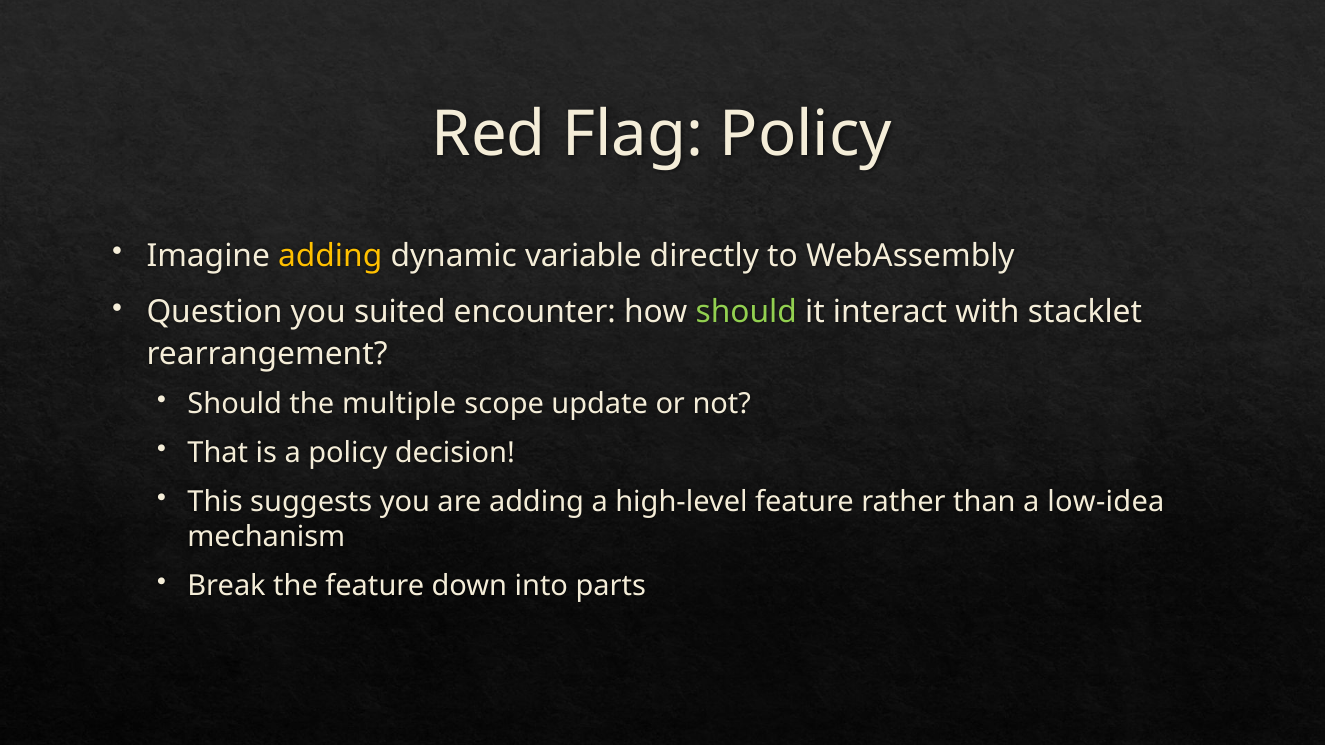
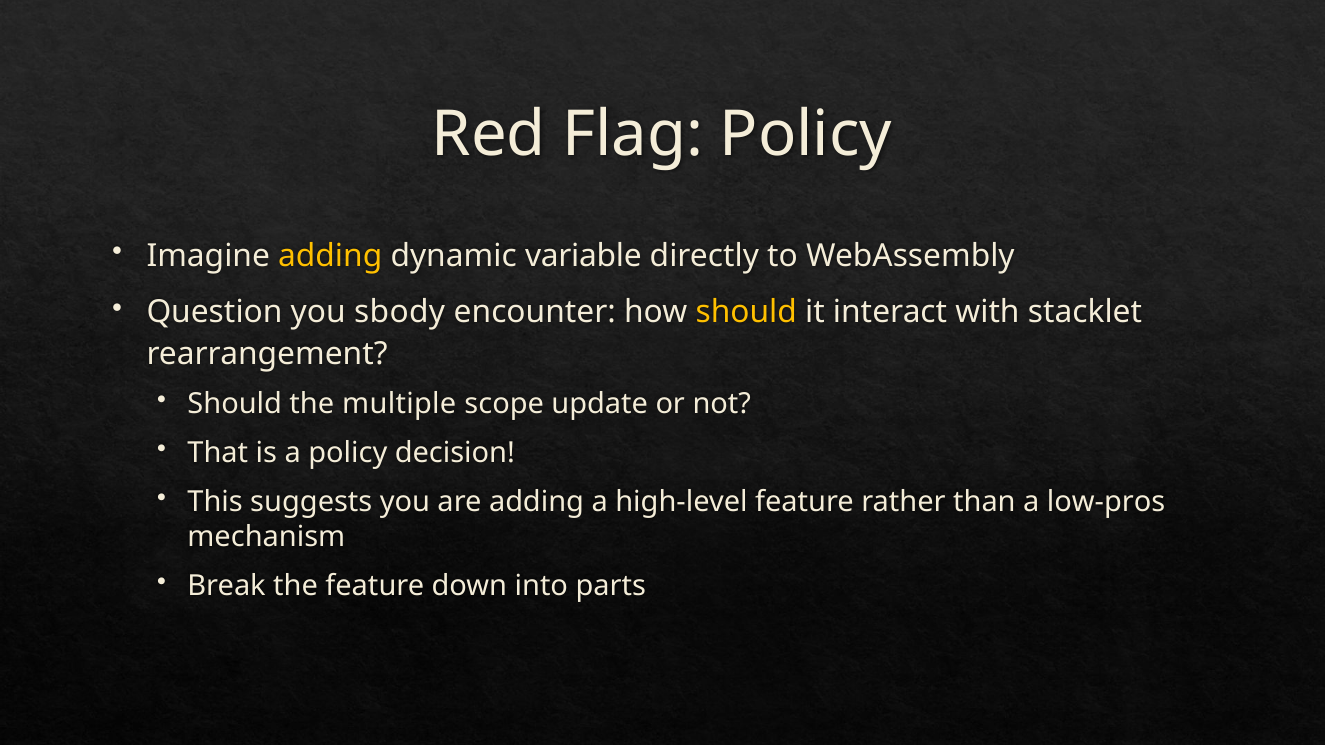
suited: suited -> sbody
should at (746, 312) colour: light green -> yellow
low-idea: low-idea -> low-pros
